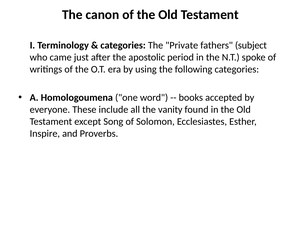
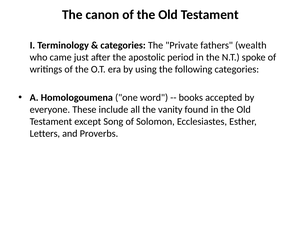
subject: subject -> wealth
Inspire: Inspire -> Letters
